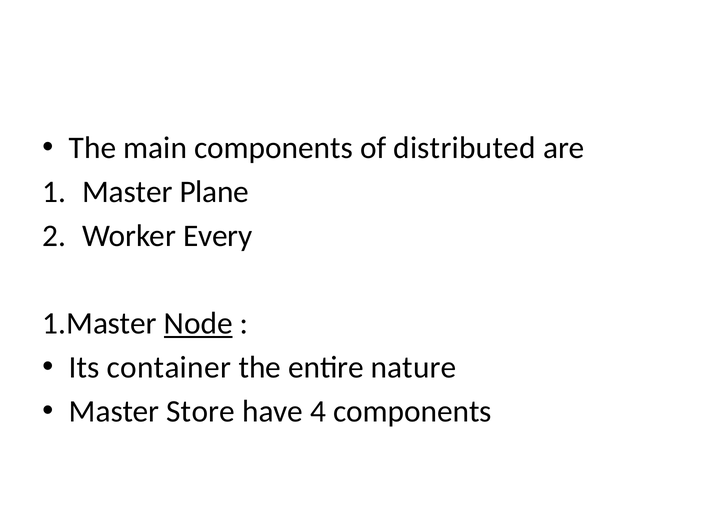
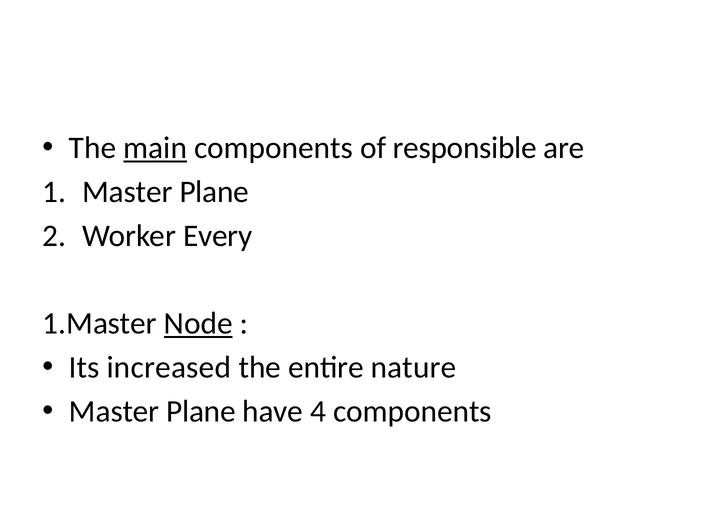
main underline: none -> present
distributed: distributed -> responsible
container: container -> increased
Store at (201, 412): Store -> Plane
